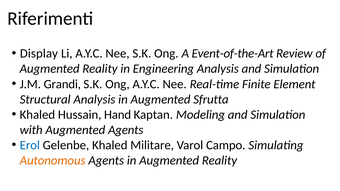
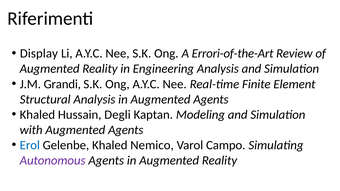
Event-of-the-Art: Event-of-the-Art -> Errori-of-the-Art
in Augmented Sfrutta: Sfrutta -> Agents
Hand: Hand -> Degli
Militare: Militare -> Nemico
Autonomous colour: orange -> purple
